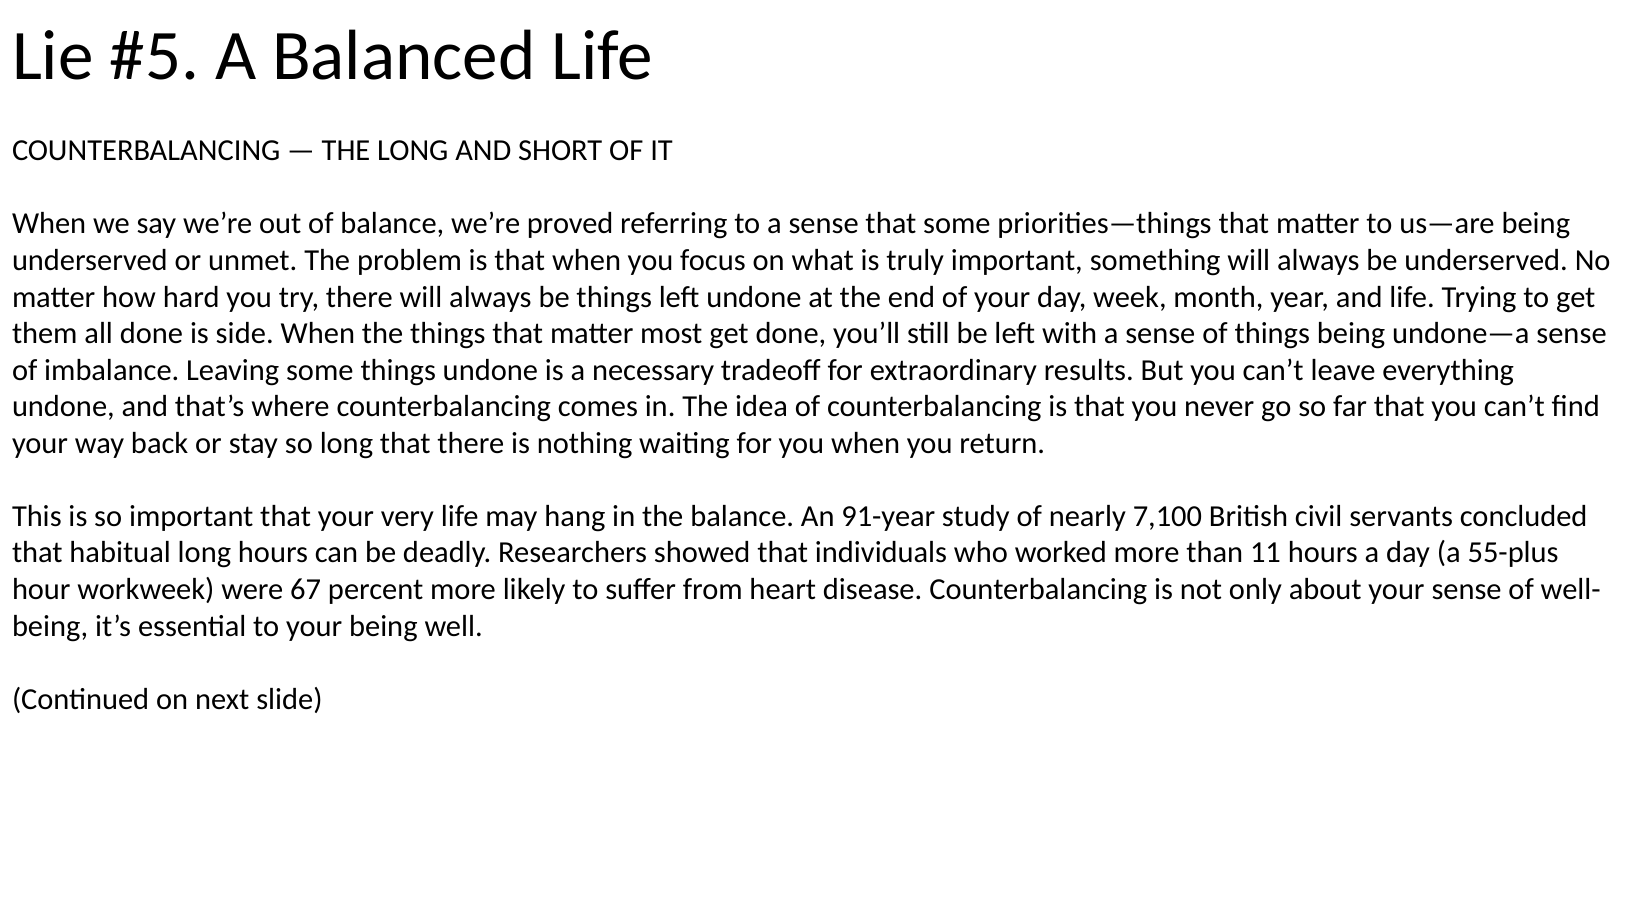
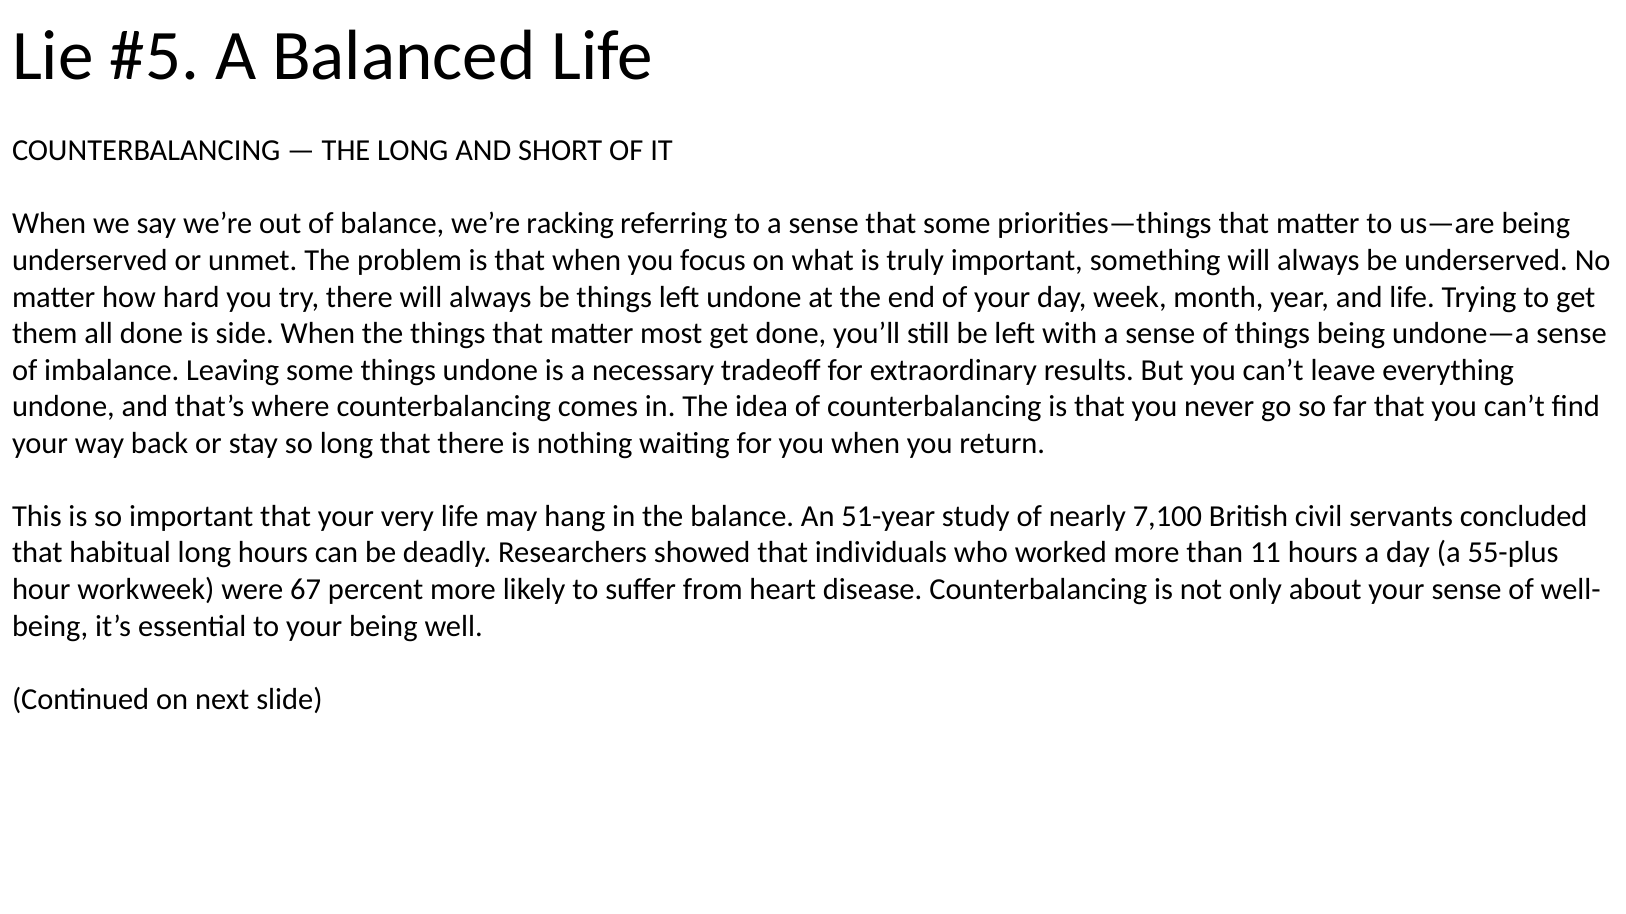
proved: proved -> racking
91-year: 91-year -> 51-year
